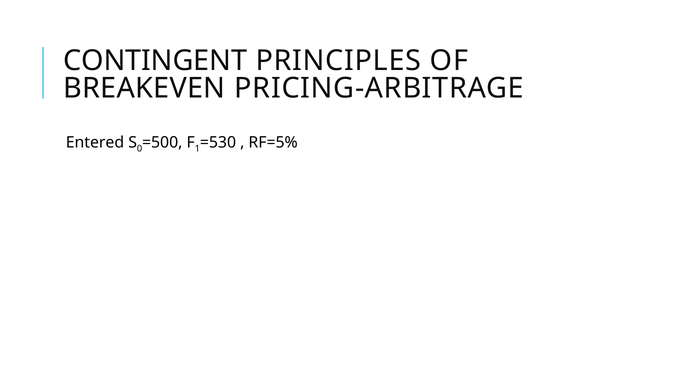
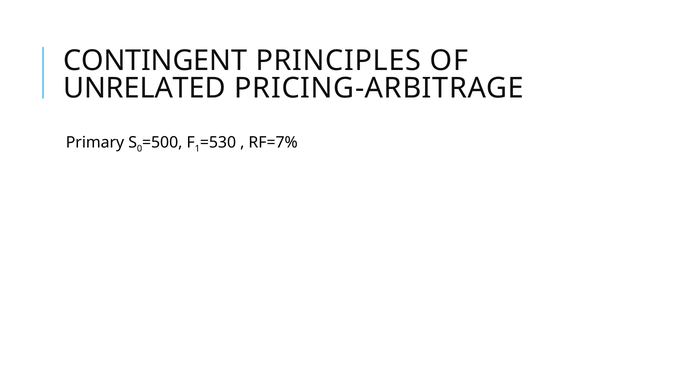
BREAKEVEN: BREAKEVEN -> UNRELATED
Entered: Entered -> Primary
RF=5%: RF=5% -> RF=7%
